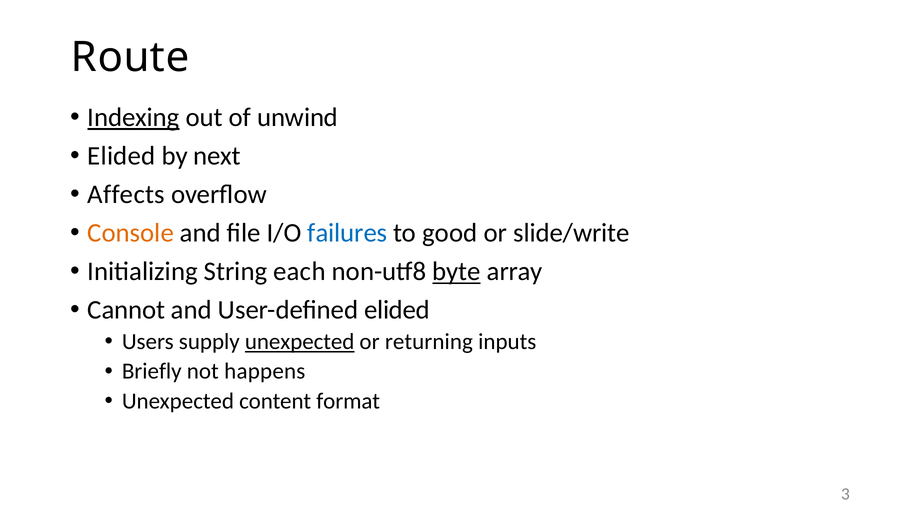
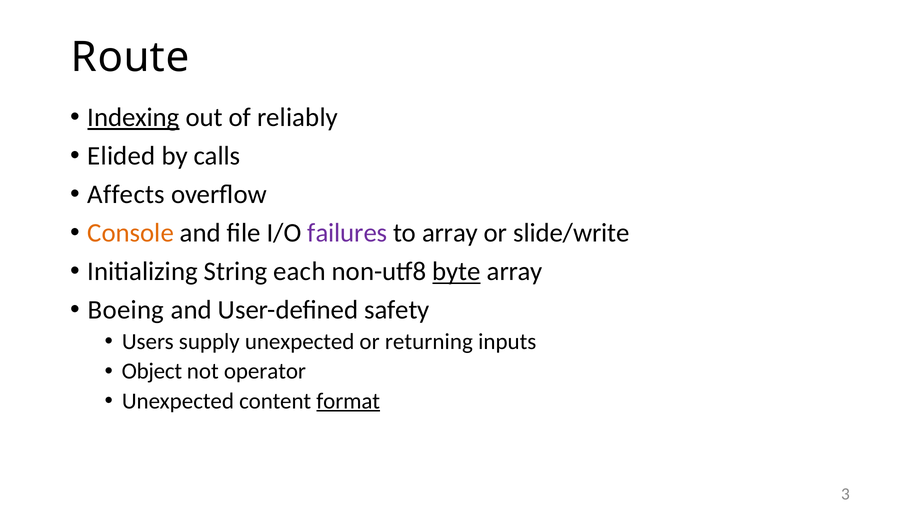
unwind: unwind -> reliably
next: next -> calls
failures colour: blue -> purple
to good: good -> array
Cannot: Cannot -> Boeing
User-defined elided: elided -> safety
unexpected at (300, 342) underline: present -> none
Briefly: Briefly -> Object
happens: happens -> operator
format underline: none -> present
